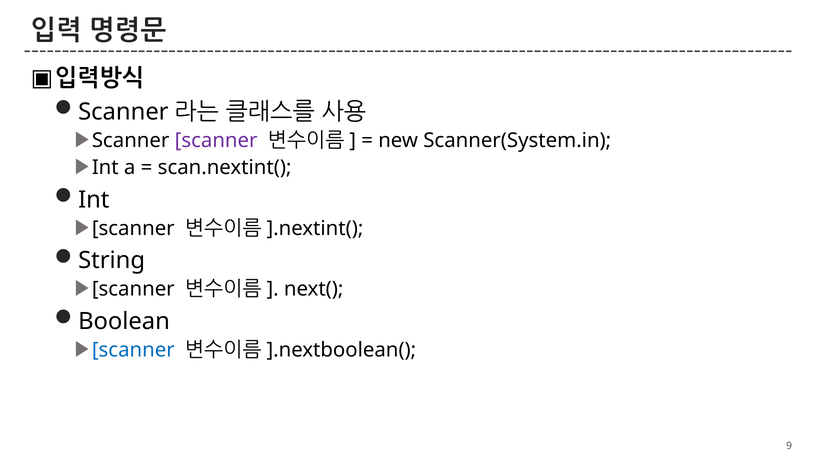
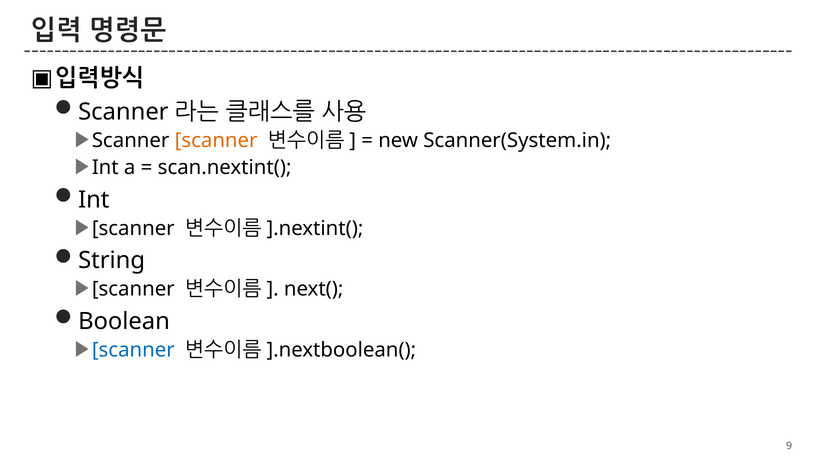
scanner at (216, 141) colour: purple -> orange
